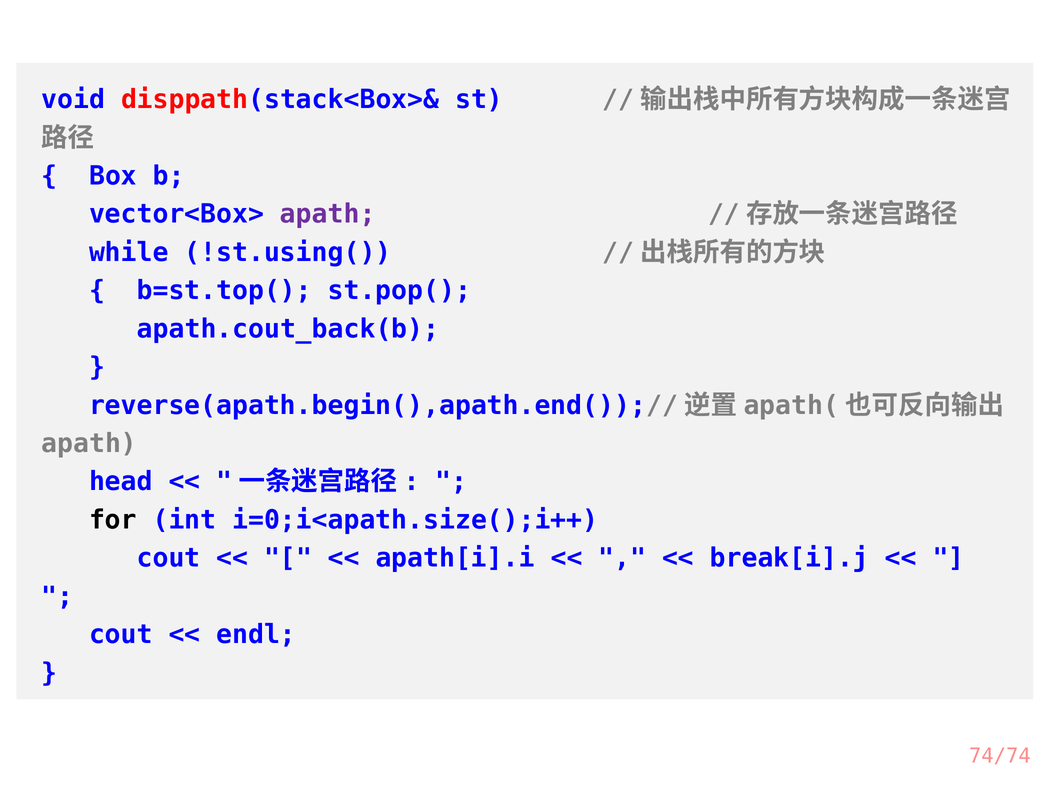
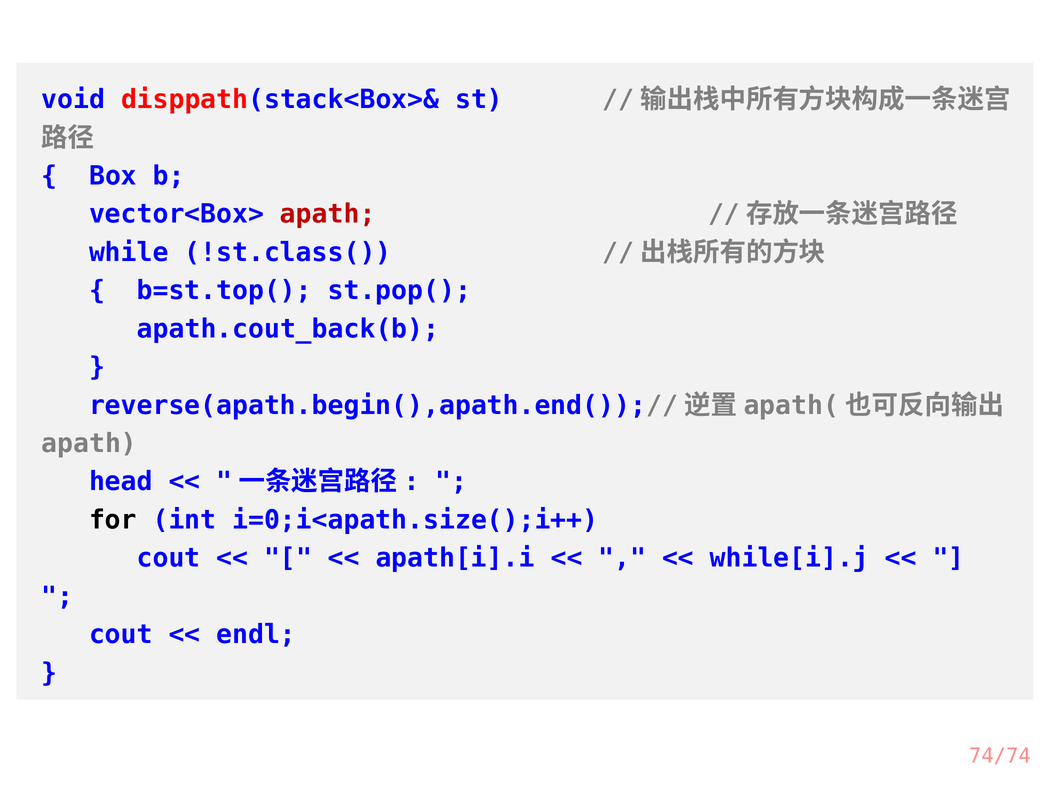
apath at (328, 214) colour: purple -> red
!st.using(: !st.using( -> !st.class(
break[i].j: break[i].j -> while[i].j
